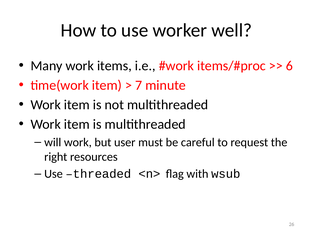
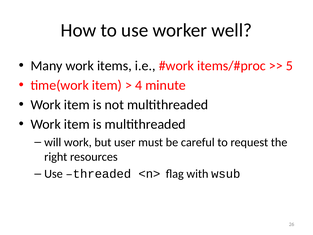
6: 6 -> 5
7: 7 -> 4
